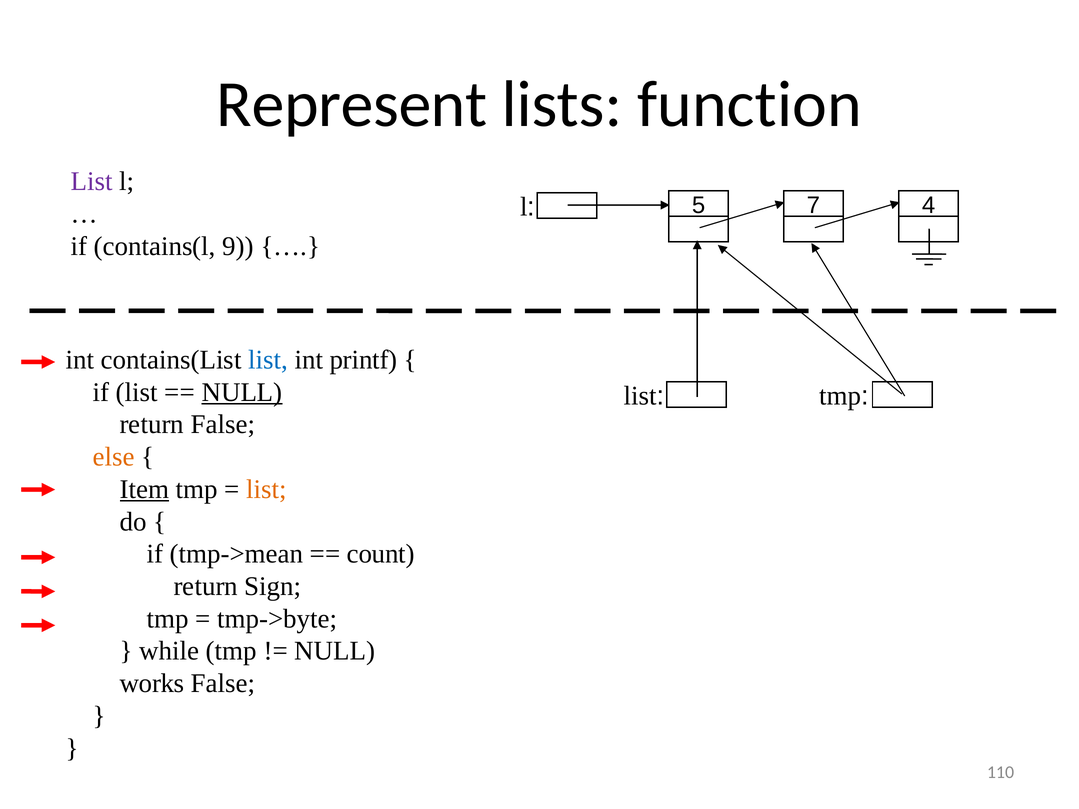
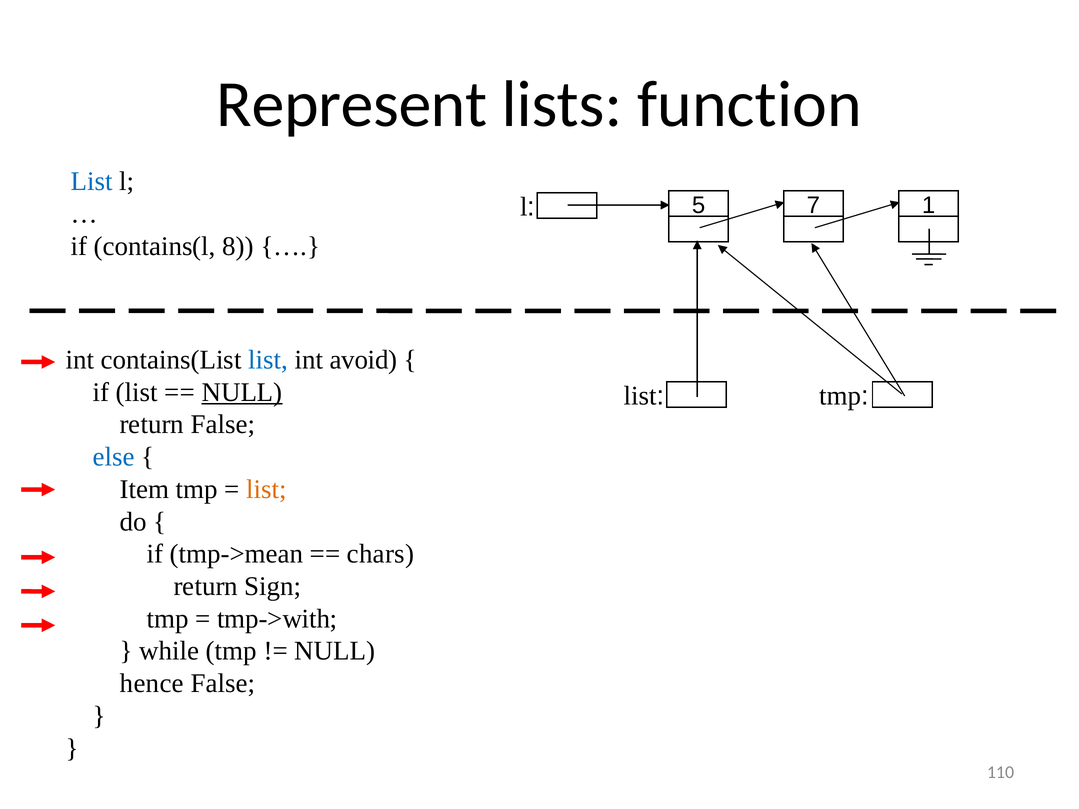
List at (92, 182) colour: purple -> blue
4: 4 -> 1
9: 9 -> 8
printf: printf -> avoid
else colour: orange -> blue
Item underline: present -> none
count: count -> chars
tmp->byte: tmp->byte -> tmp->with
works: works -> hence
